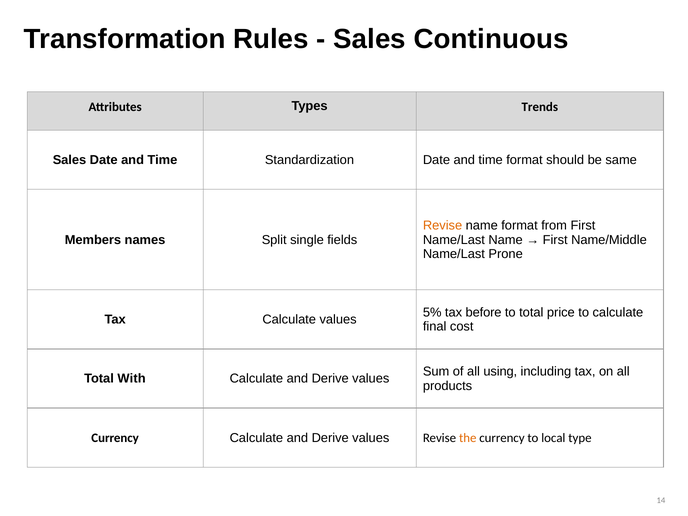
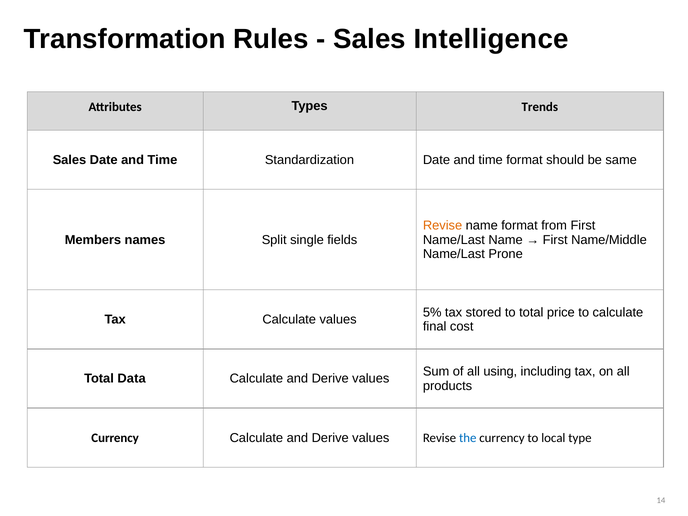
Continuous: Continuous -> Intelligence
before: before -> stored
With: With -> Data
the colour: orange -> blue
